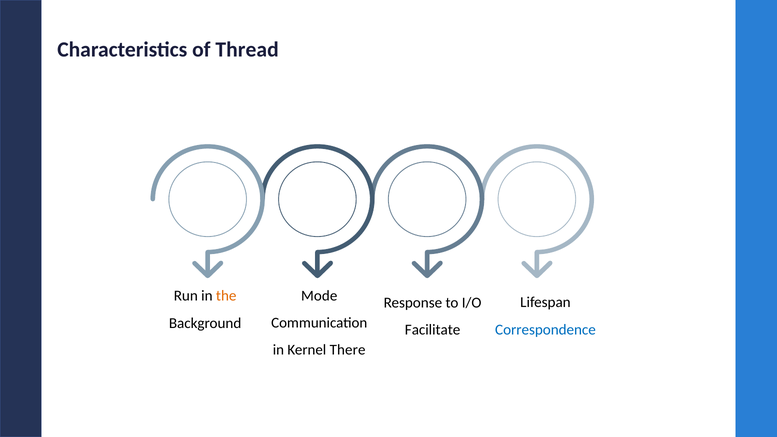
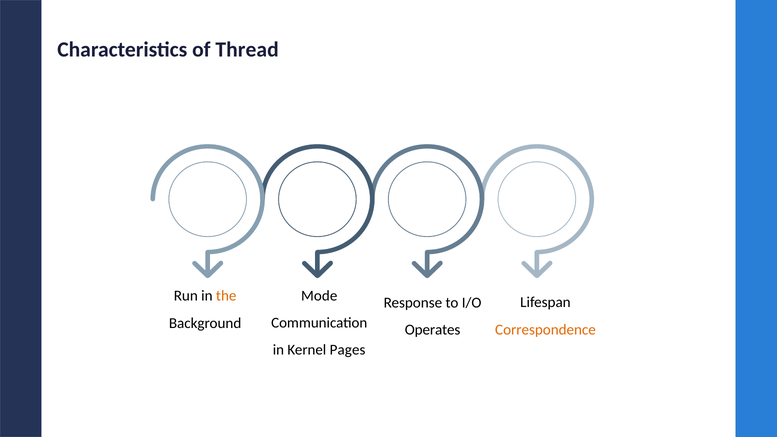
Correspondence colour: blue -> orange
Facilitate: Facilitate -> Operates
There: There -> Pages
